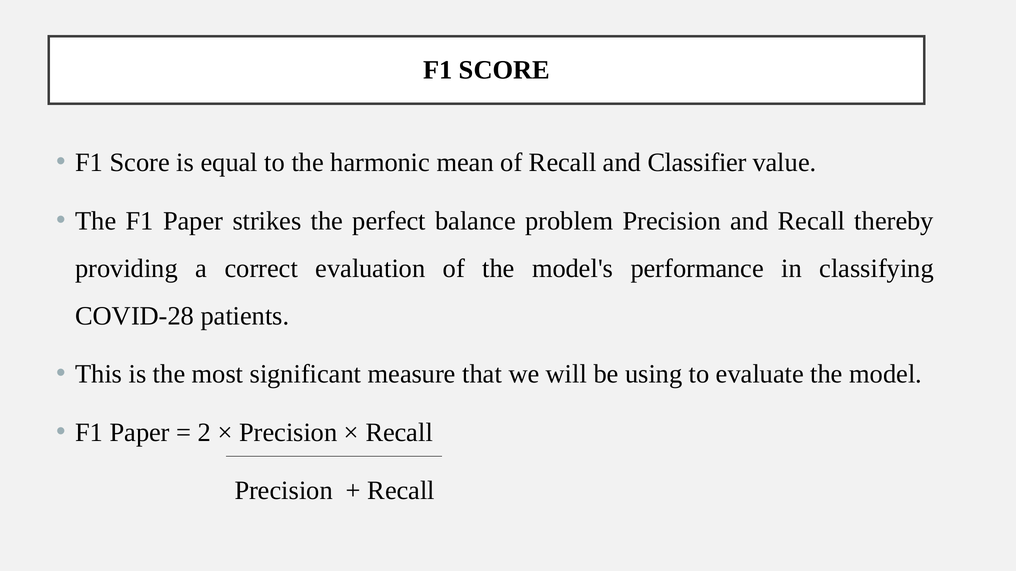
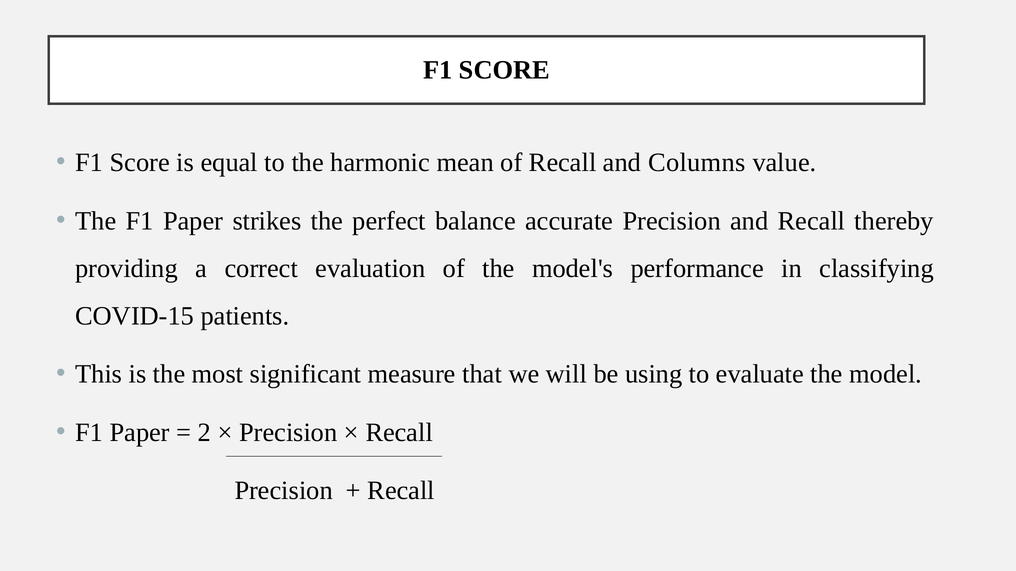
Classifier: Classifier -> Columns
problem: problem -> accurate
COVID-28: COVID-28 -> COVID-15
